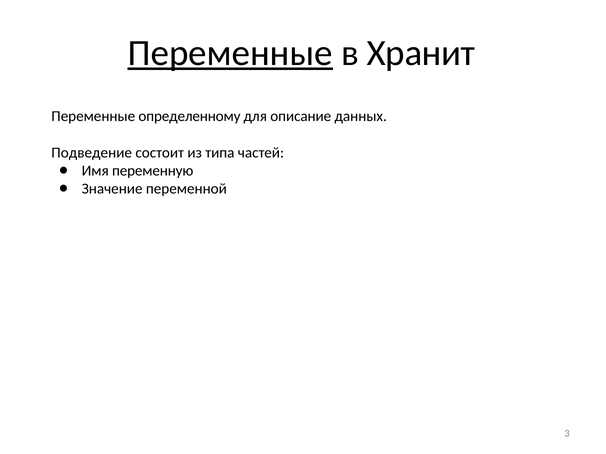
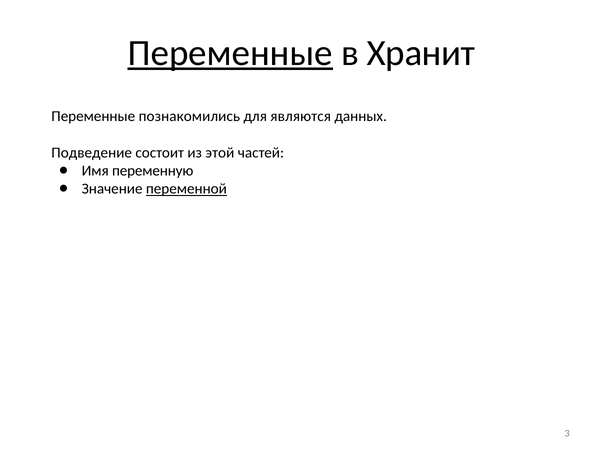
определенному: определенному -> познакомились
описание: описание -> являются
типа: типа -> этой
переменной underline: none -> present
